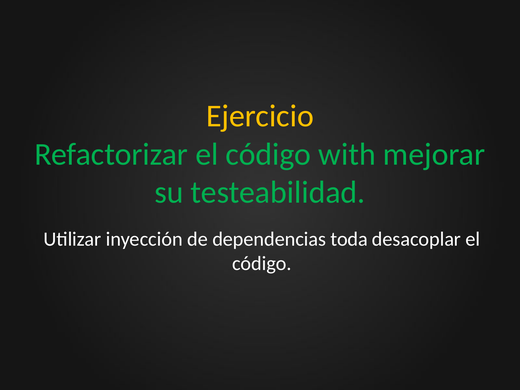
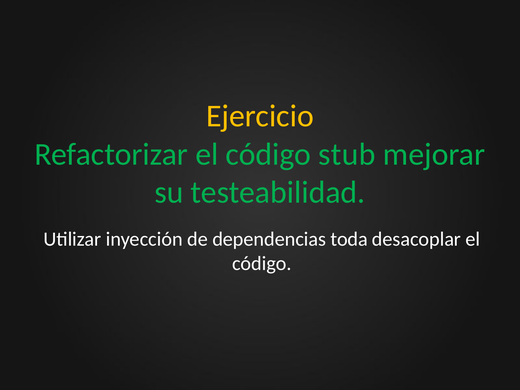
with: with -> stub
